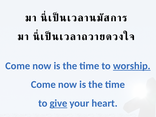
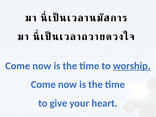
give underline: present -> none
